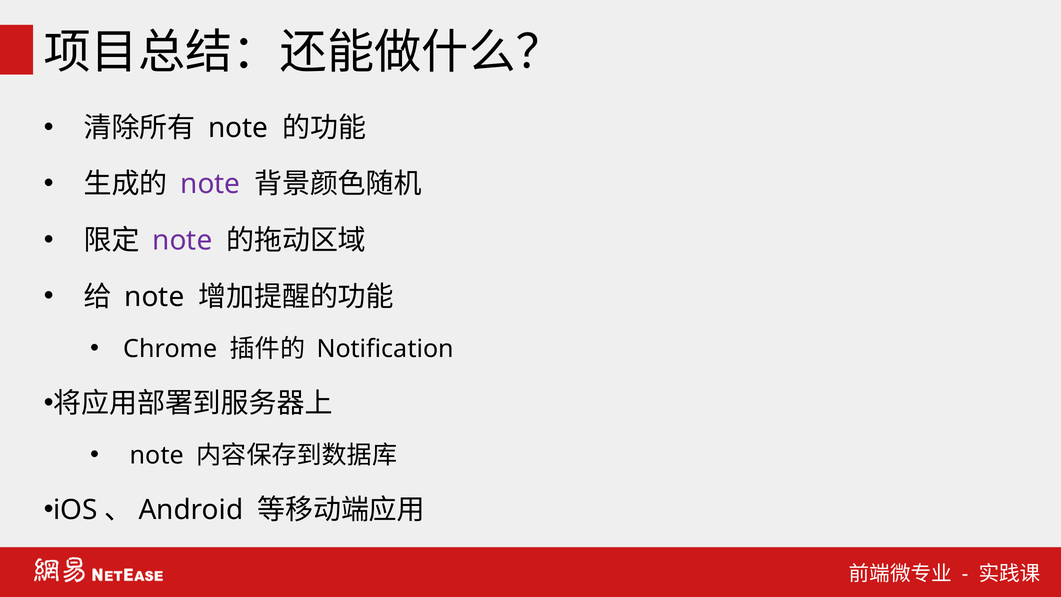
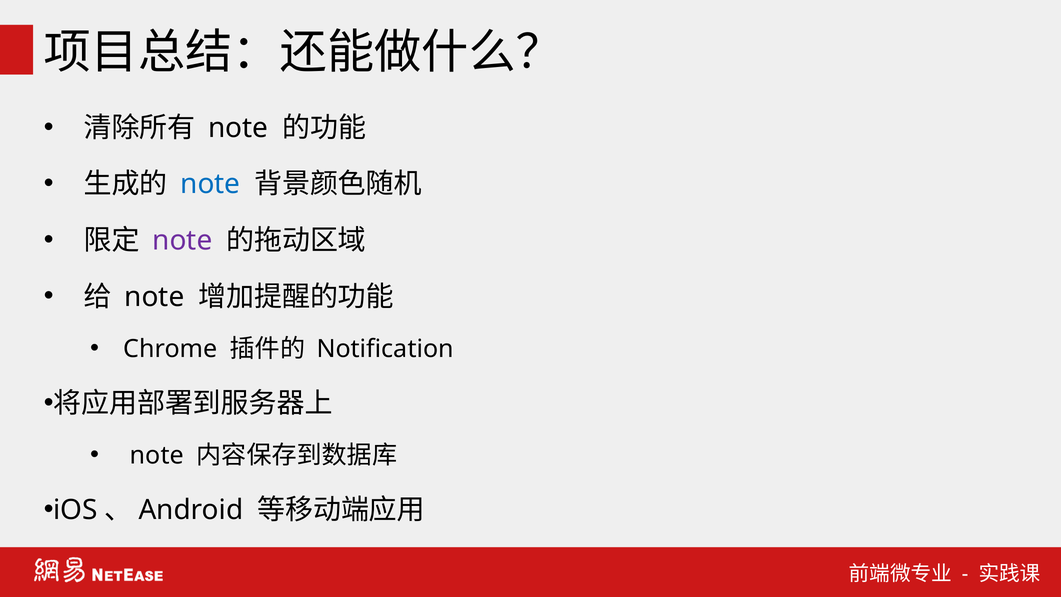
note at (210, 184) colour: purple -> blue
